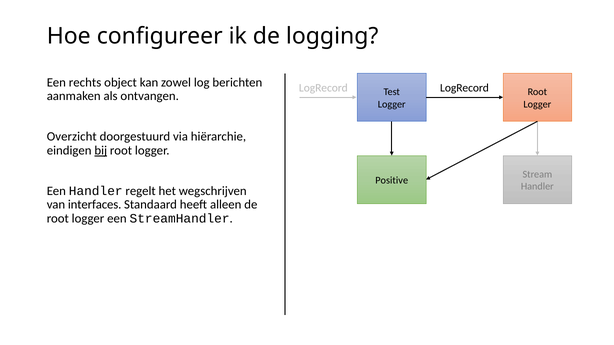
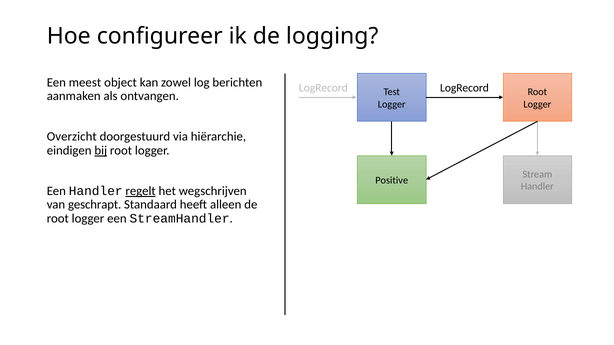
rechts: rechts -> meest
regelt underline: none -> present
interfaces: interfaces -> geschrapt
